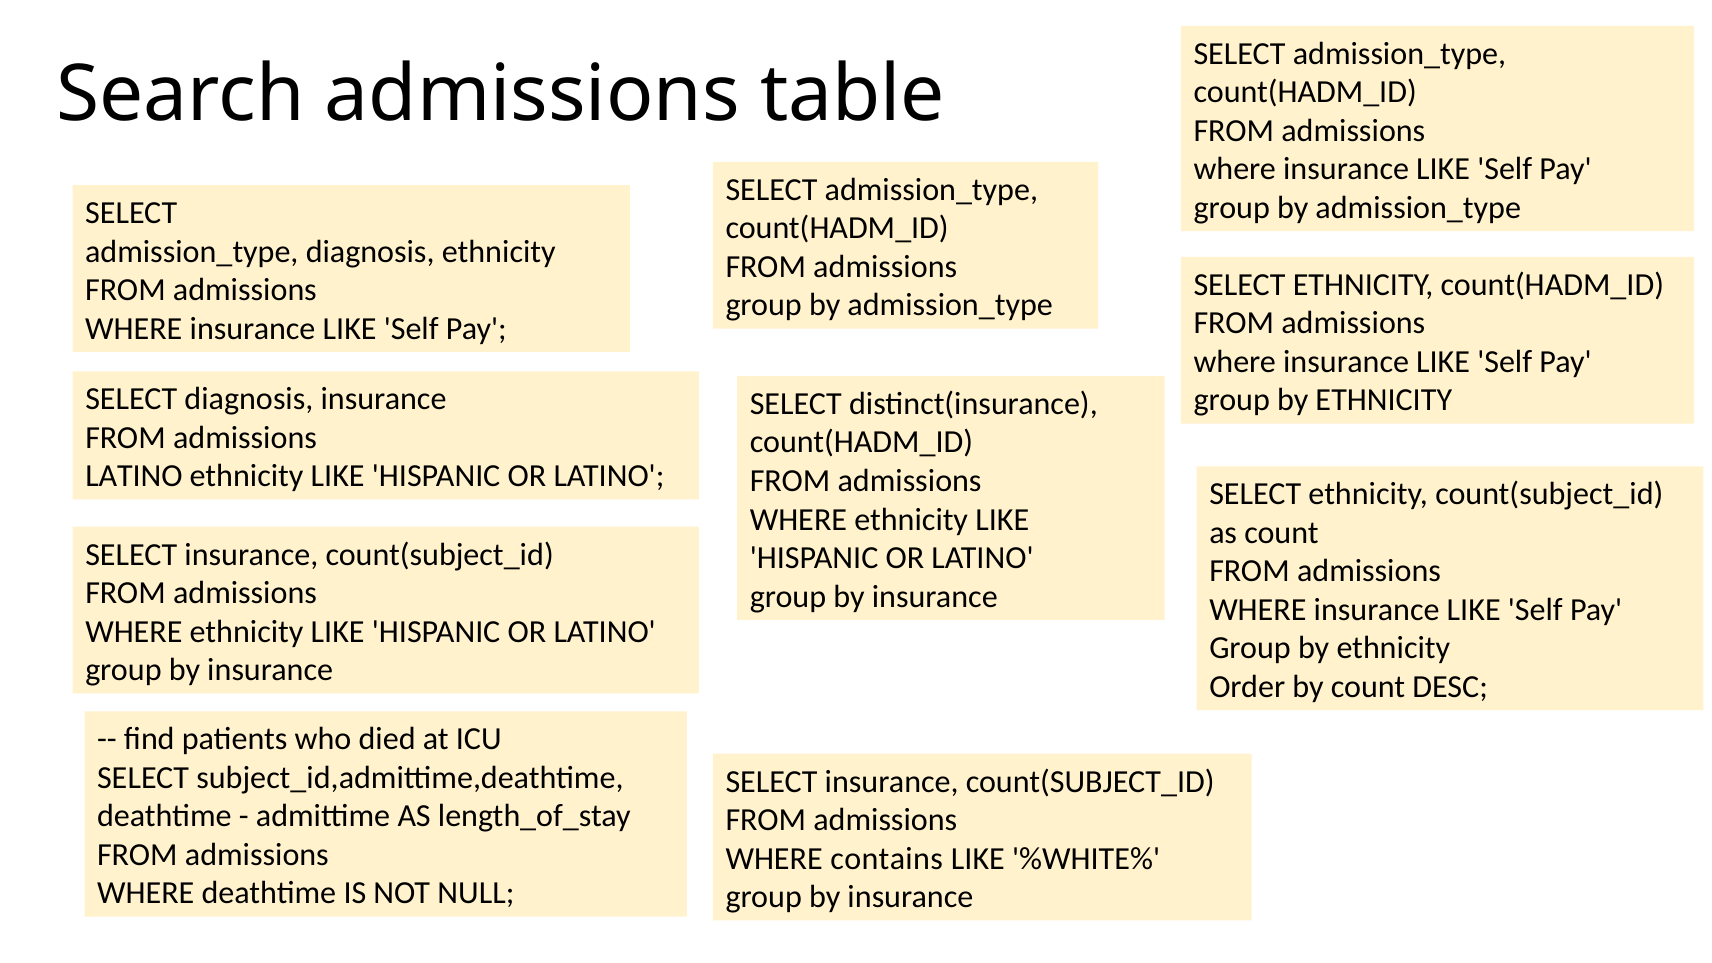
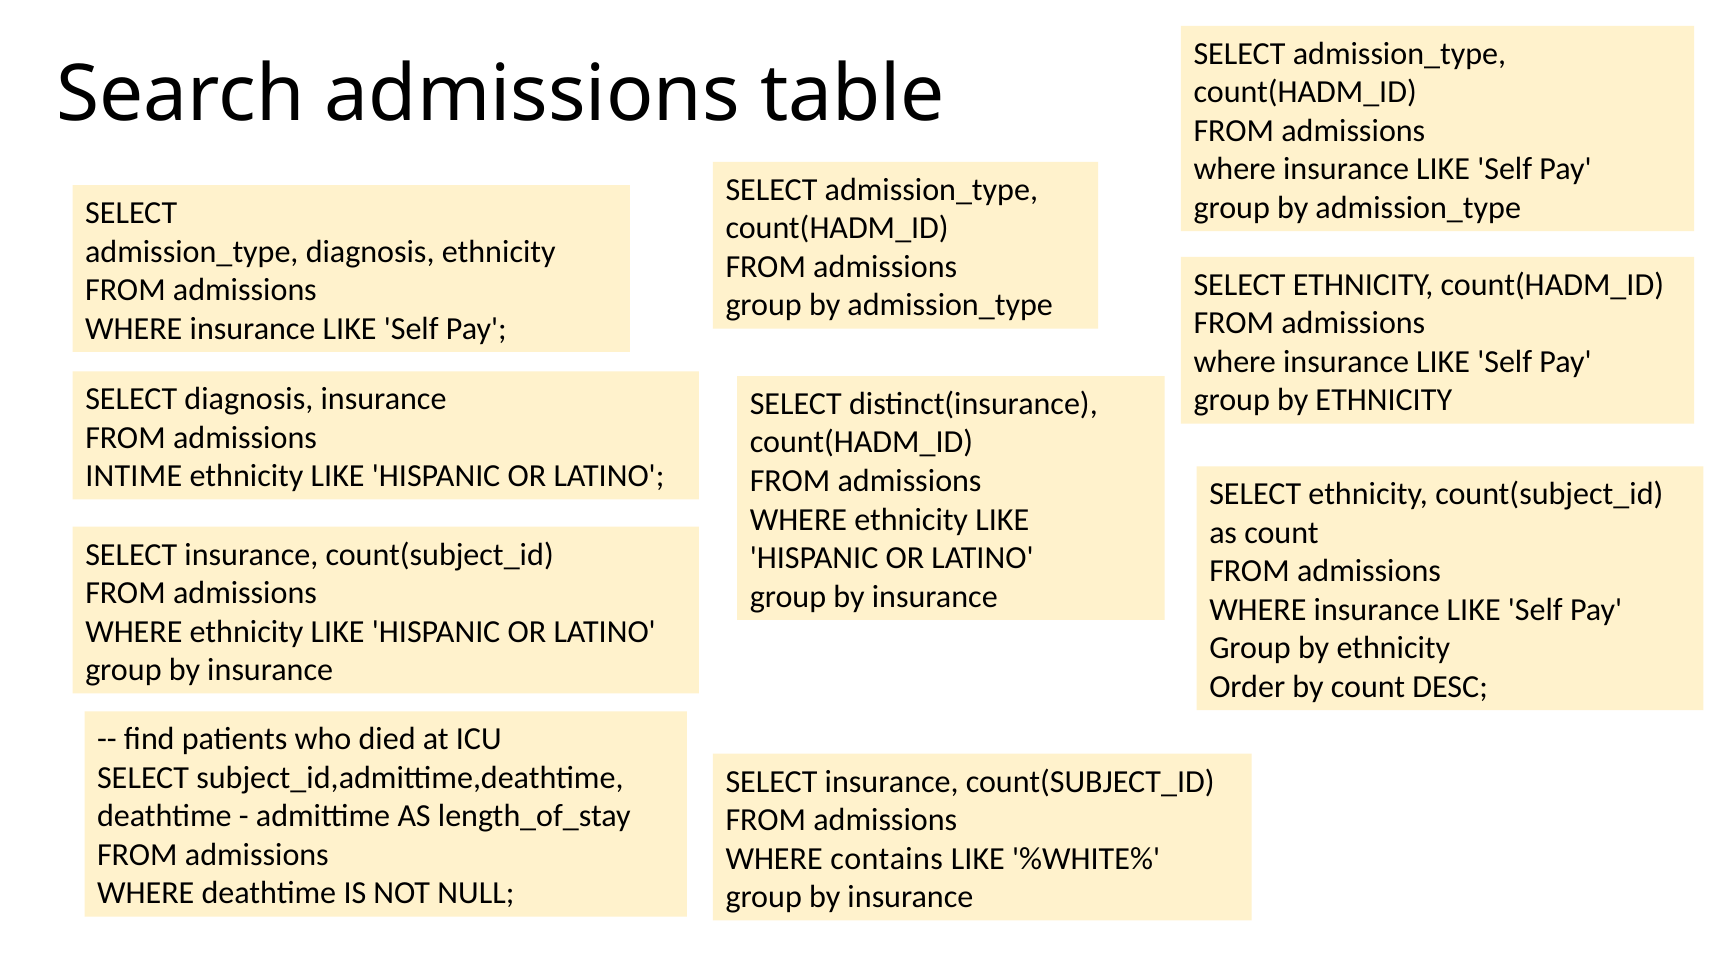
LATINO at (134, 476): LATINO -> INTIME
